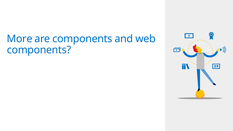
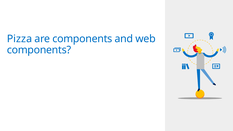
More: More -> Pizza
